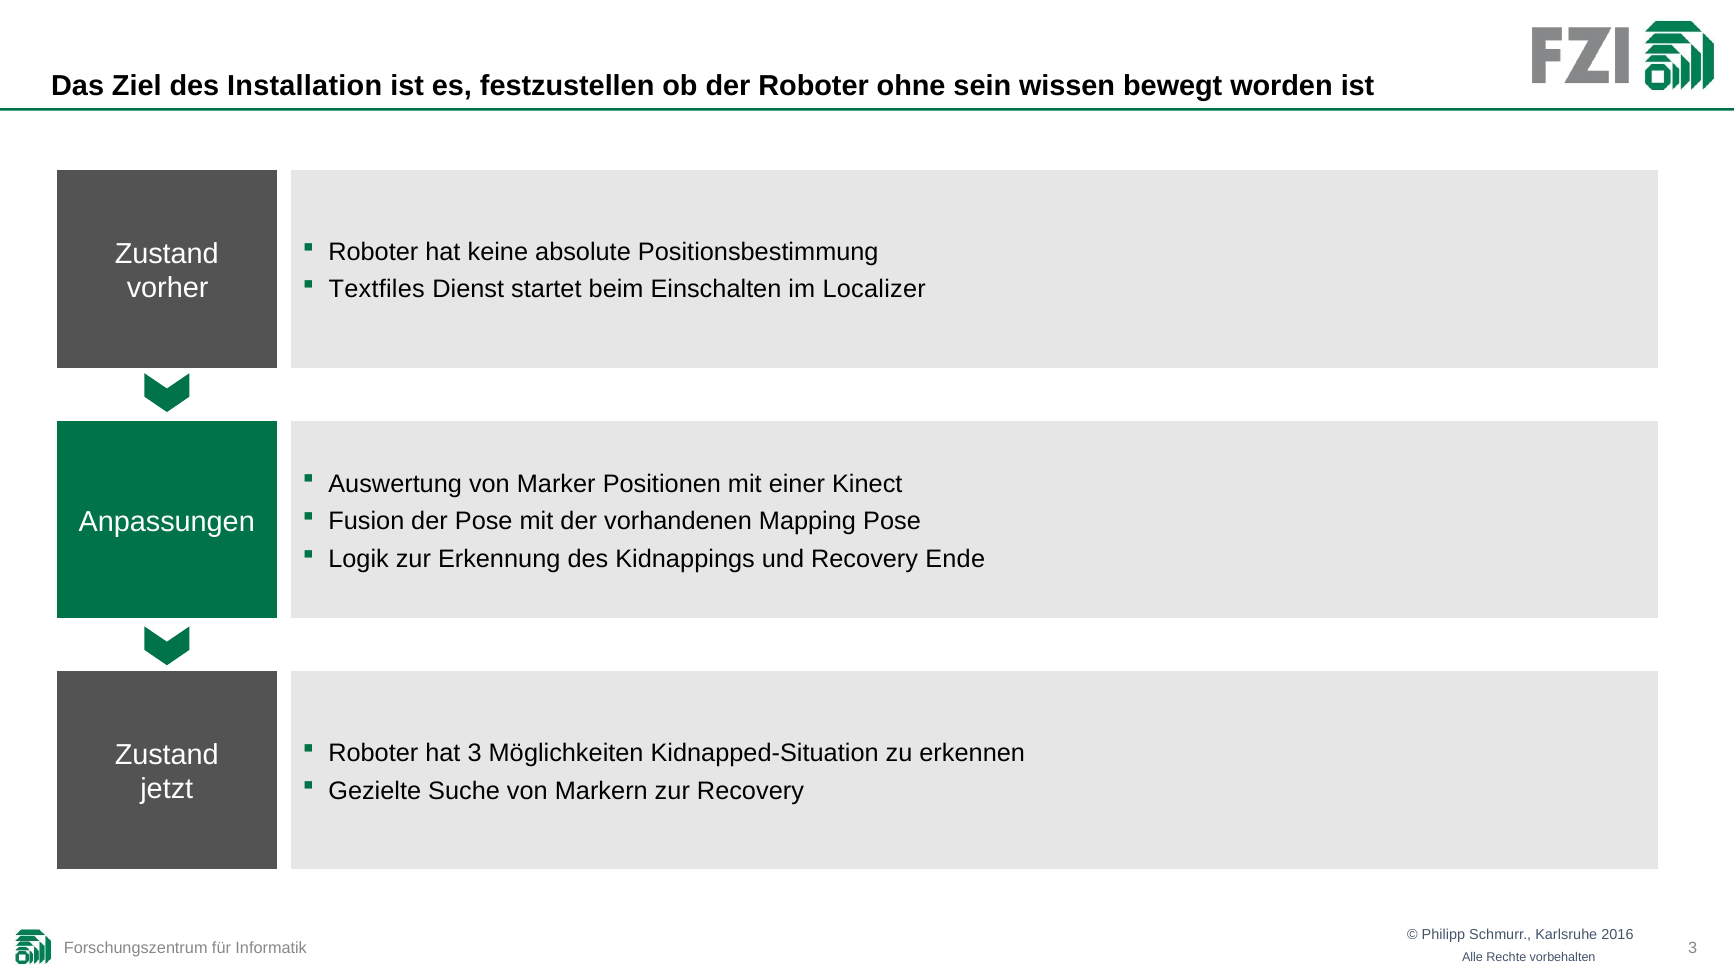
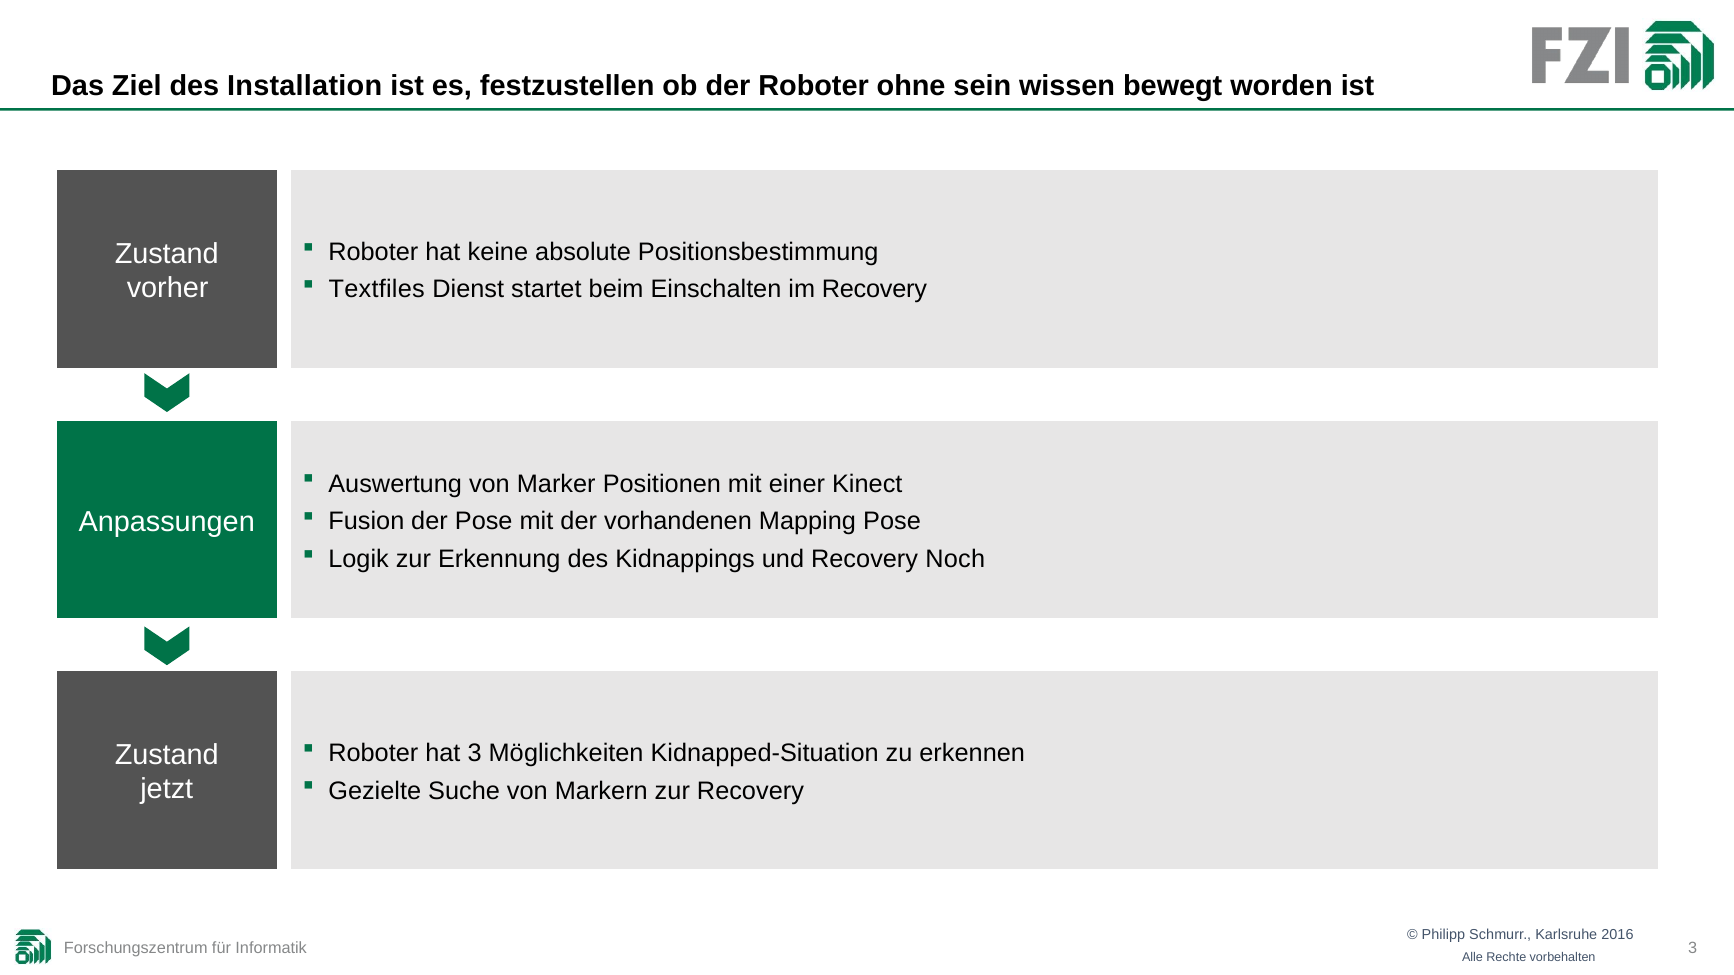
im Localizer: Localizer -> Recovery
Ende: Ende -> Noch
